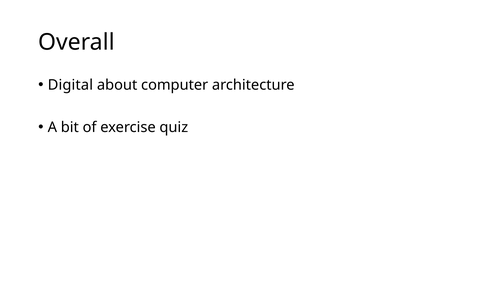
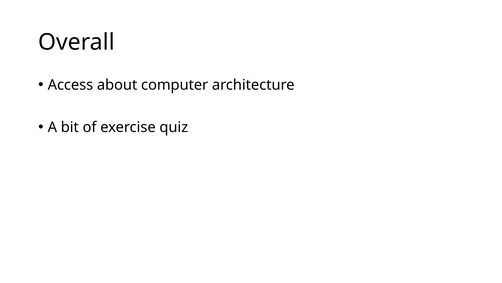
Digital: Digital -> Access
